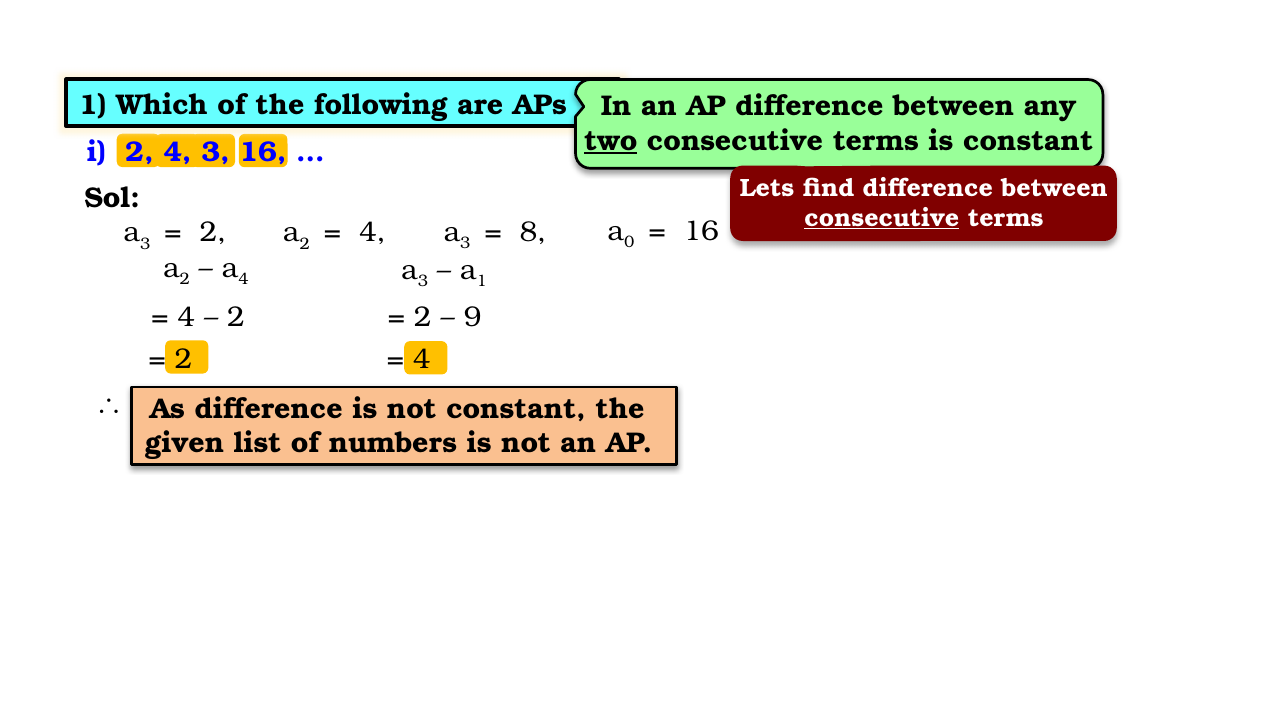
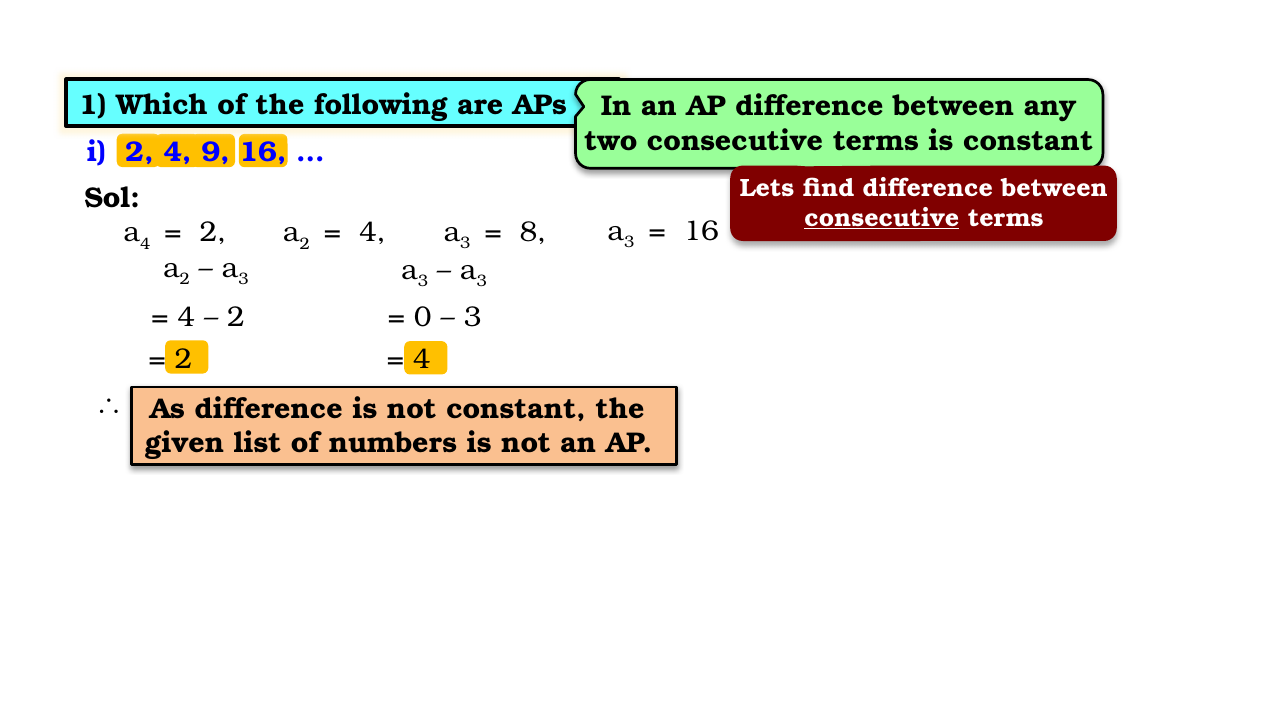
two underline: present -> none
4 3: 3 -> 9
3 at (145, 244): 3 -> 4
0 at (629, 242): 0 -> 3
4 at (244, 279): 4 -> 3
1 at (482, 281): 1 -> 3
2 at (423, 317): 2 -> 0
9 at (473, 317): 9 -> 3
